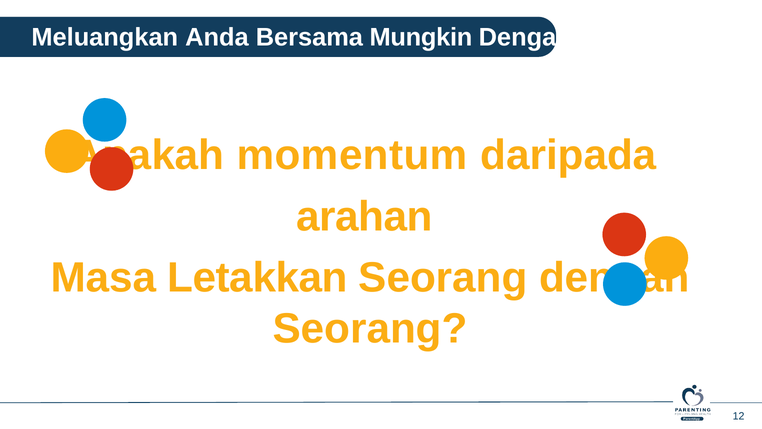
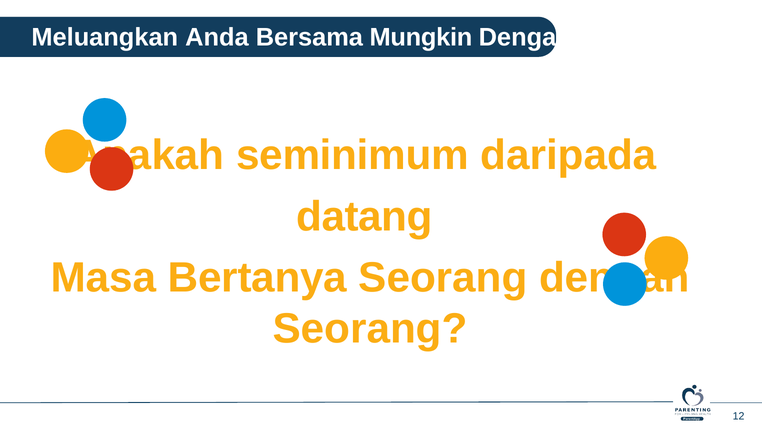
momentum: momentum -> seminimum
arahan: arahan -> datang
Letakkan: Letakkan -> Bertanya
